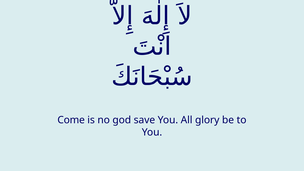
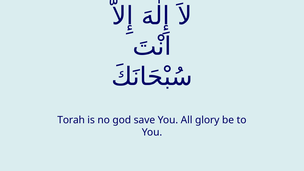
Come: Come -> Torah
